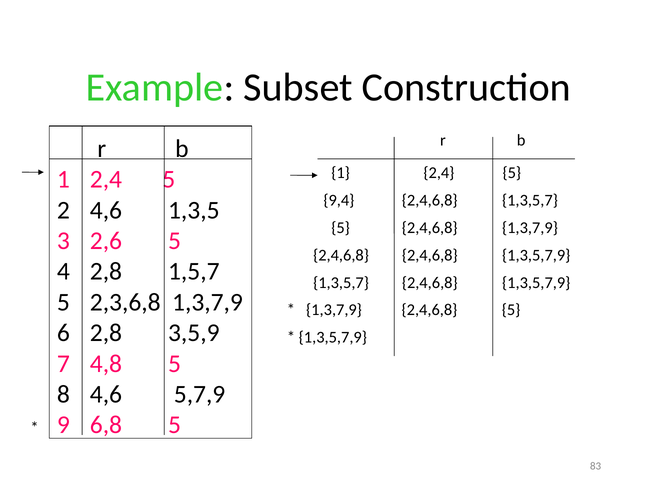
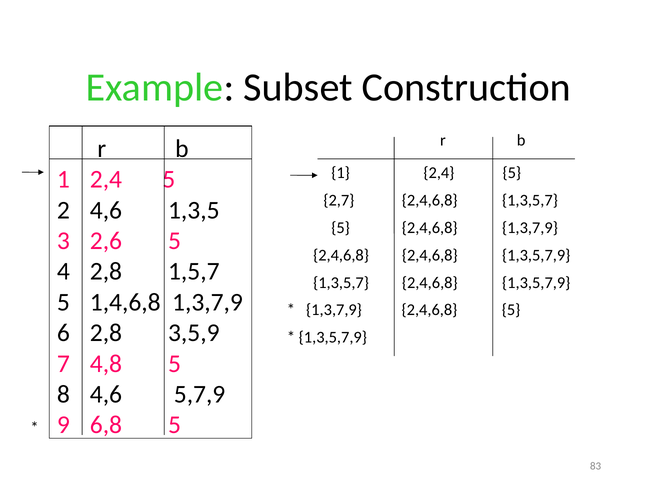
9,4: 9,4 -> 2,7
2,3,6,8: 2,3,6,8 -> 1,4,6,8
